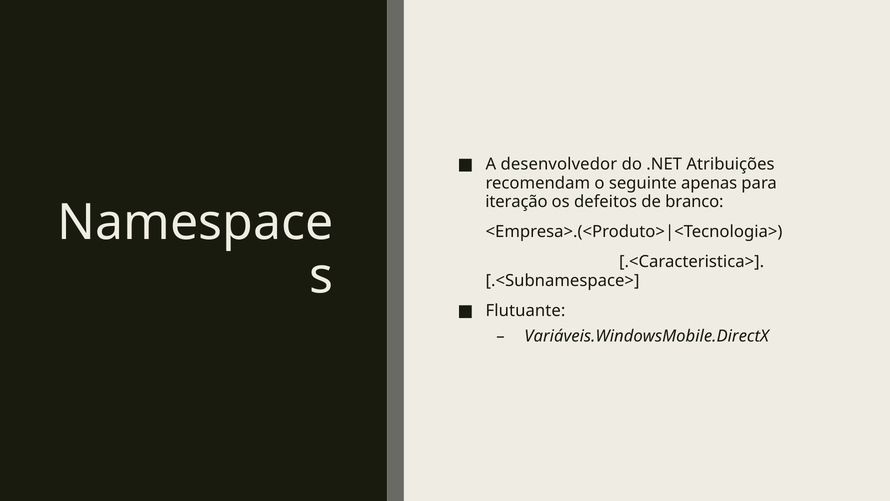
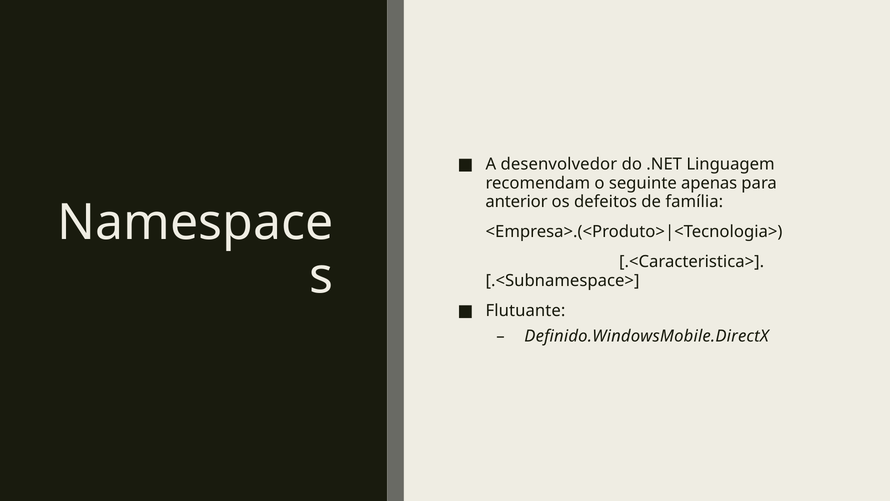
Atribuições: Atribuições -> Linguagem
iteração: iteração -> anterior
branco: branco -> família
Variáveis.WindowsMobile.DirectX: Variáveis.WindowsMobile.DirectX -> Definido.WindowsMobile.DirectX
